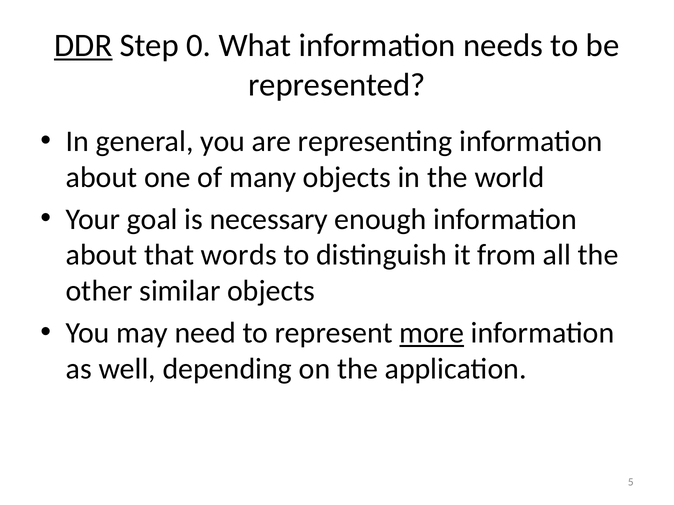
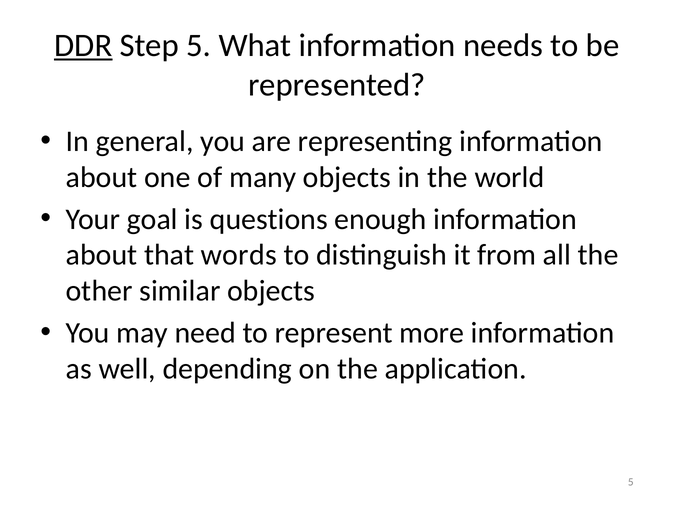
Step 0: 0 -> 5
necessary: necessary -> questions
more underline: present -> none
